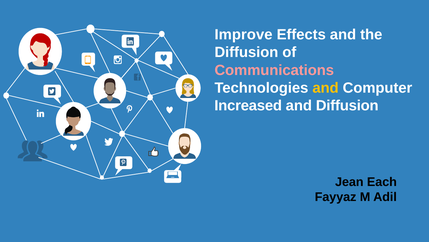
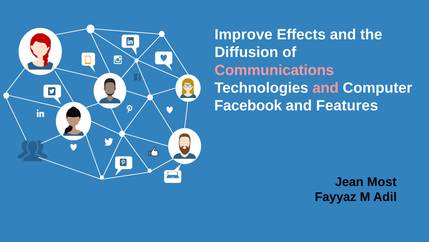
and at (326, 88) colour: yellow -> pink
Increased: Increased -> Facebook
and Diffusion: Diffusion -> Features
Each: Each -> Most
